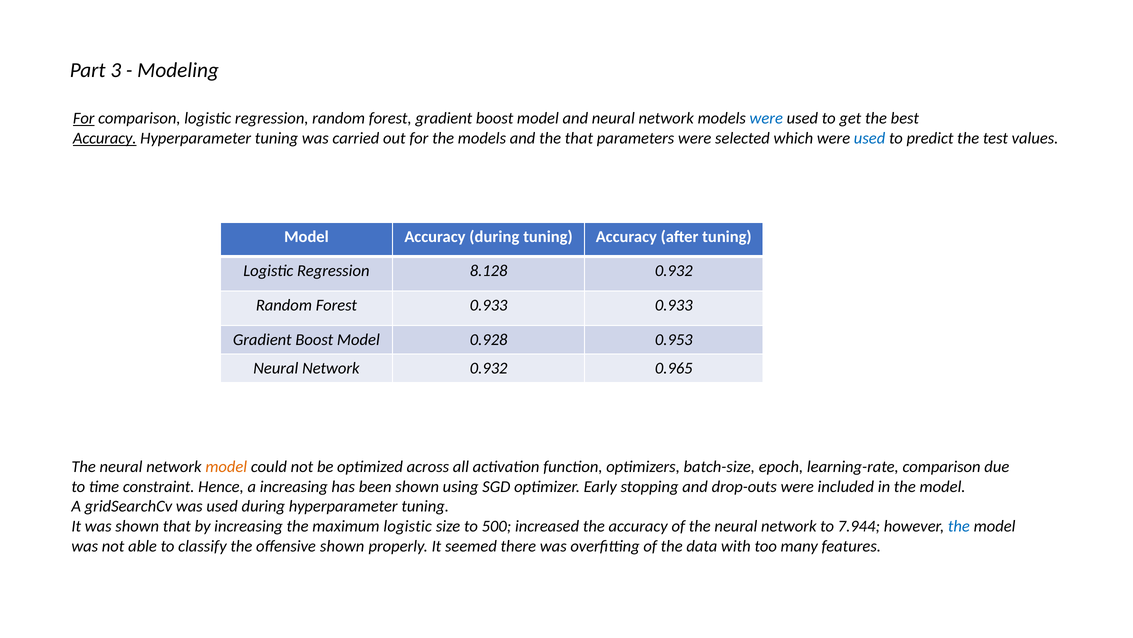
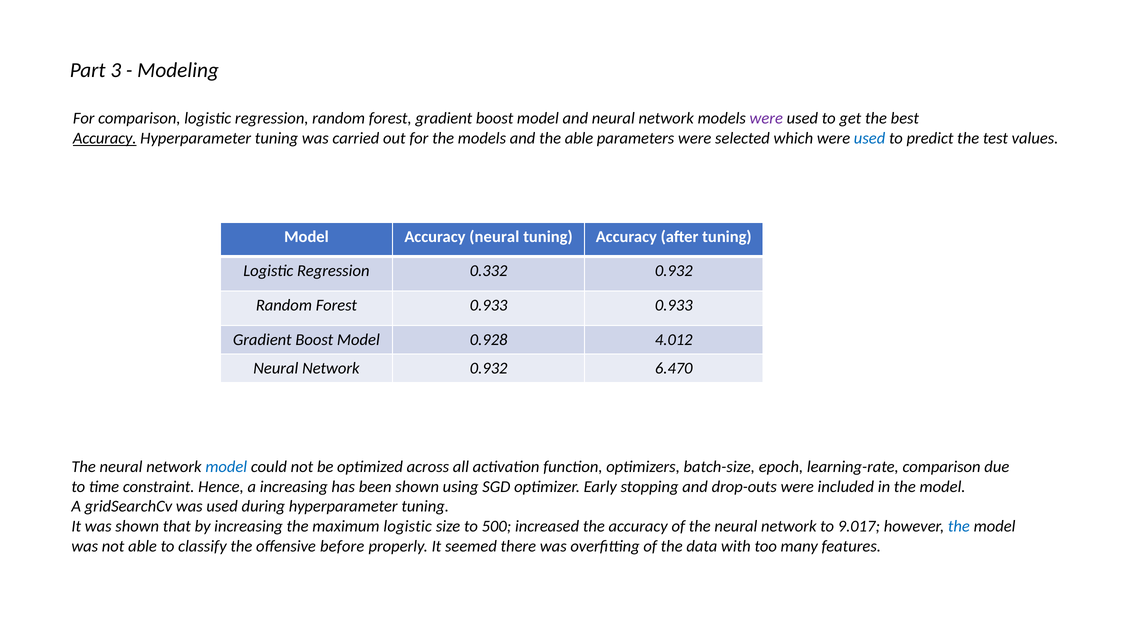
For at (84, 118) underline: present -> none
were at (766, 118) colour: blue -> purple
the that: that -> able
Accuracy during: during -> neural
8.128: 8.128 -> 0.332
0.953: 0.953 -> 4.012
0.965: 0.965 -> 6.470
model at (226, 466) colour: orange -> blue
7.944: 7.944 -> 9.017
offensive shown: shown -> before
